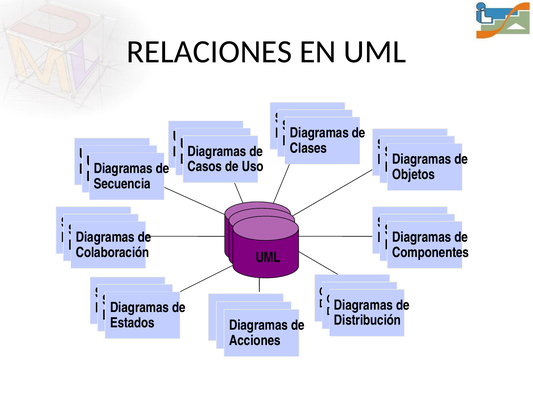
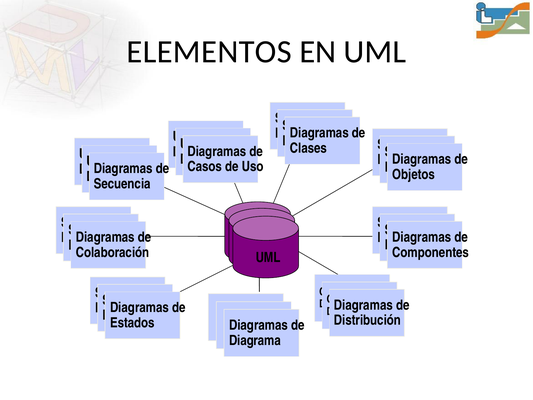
RELACIONES: RELACIONES -> ELEMENTOS
Acciones: Acciones -> Diagrama
